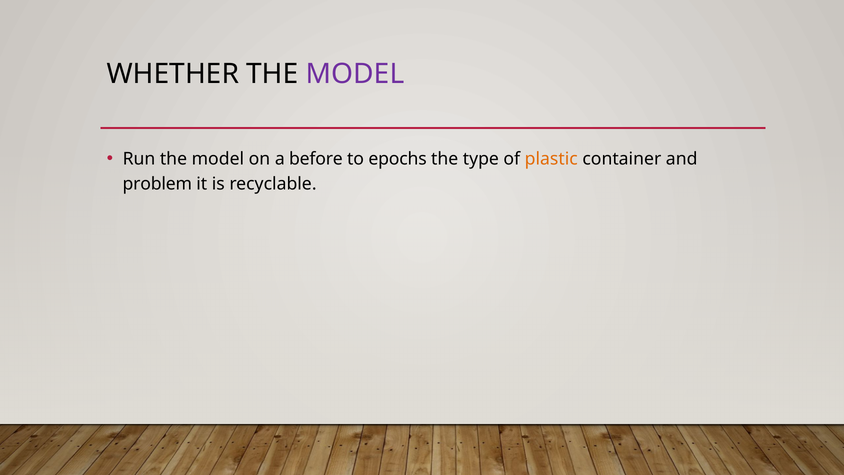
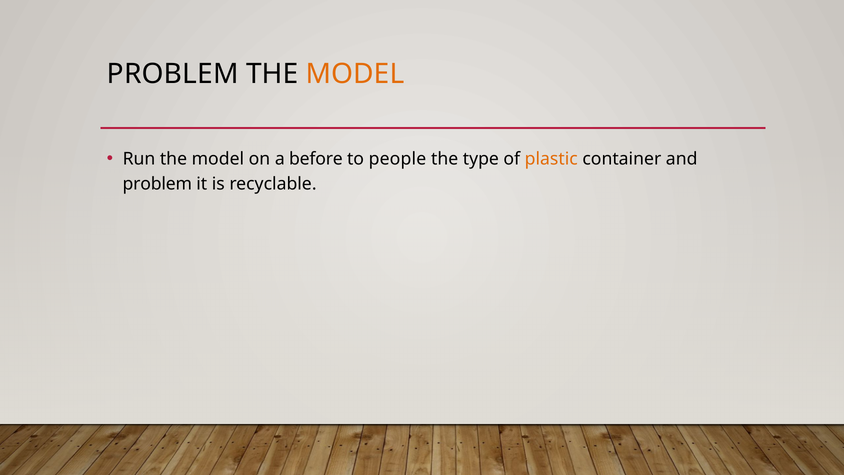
WHETHER at (173, 74): WHETHER -> PROBLEM
MODEL at (355, 74) colour: purple -> orange
epochs: epochs -> people
